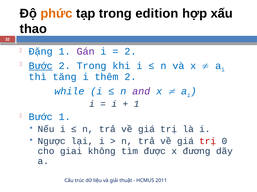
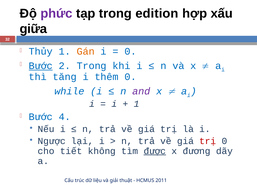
phức colour: orange -> purple
thao: thao -> giữa
Đặng: Đặng -> Thủy
Gán colour: purple -> orange
2 at (131, 52): 2 -> 0
thêm 2: 2 -> 0
Bước 1: 1 -> 4
giai: giai -> tiết
được underline: none -> present
